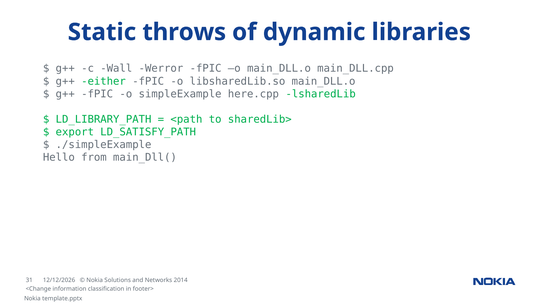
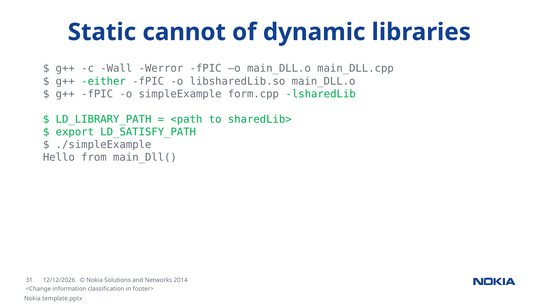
throws: throws -> cannot
here.cpp: here.cpp -> form.cpp
